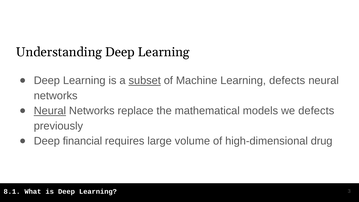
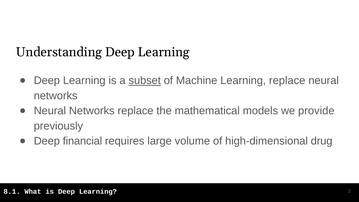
Learning defects: defects -> replace
Neural at (50, 111) underline: present -> none
we defects: defects -> provide
